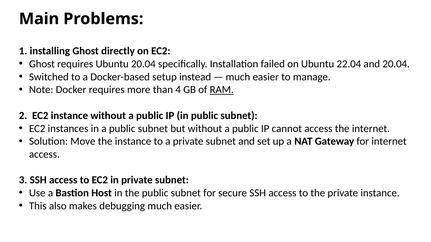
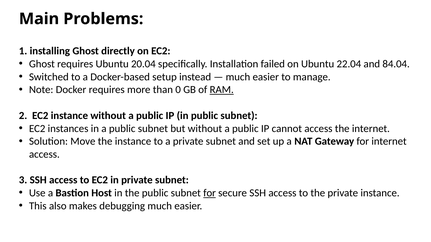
and 20.04: 20.04 -> 84.04
4: 4 -> 0
for at (210, 193) underline: none -> present
